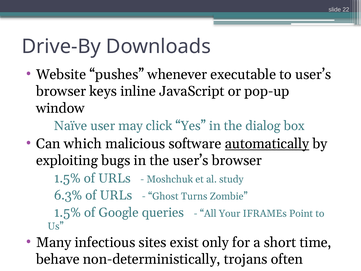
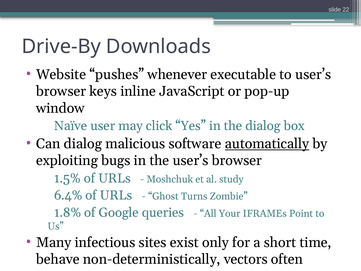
Can which: which -> dialog
6.3%: 6.3% -> 6.4%
1.5% at (68, 212): 1.5% -> 1.8%
trojans: trojans -> vectors
